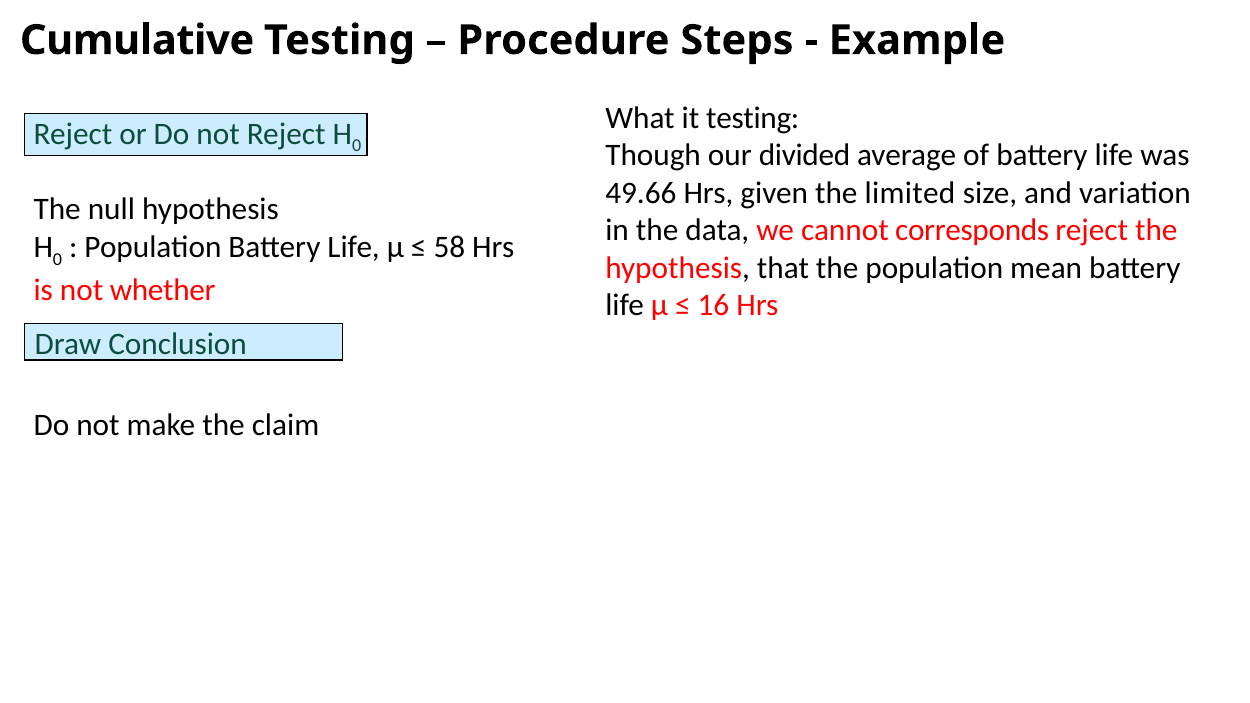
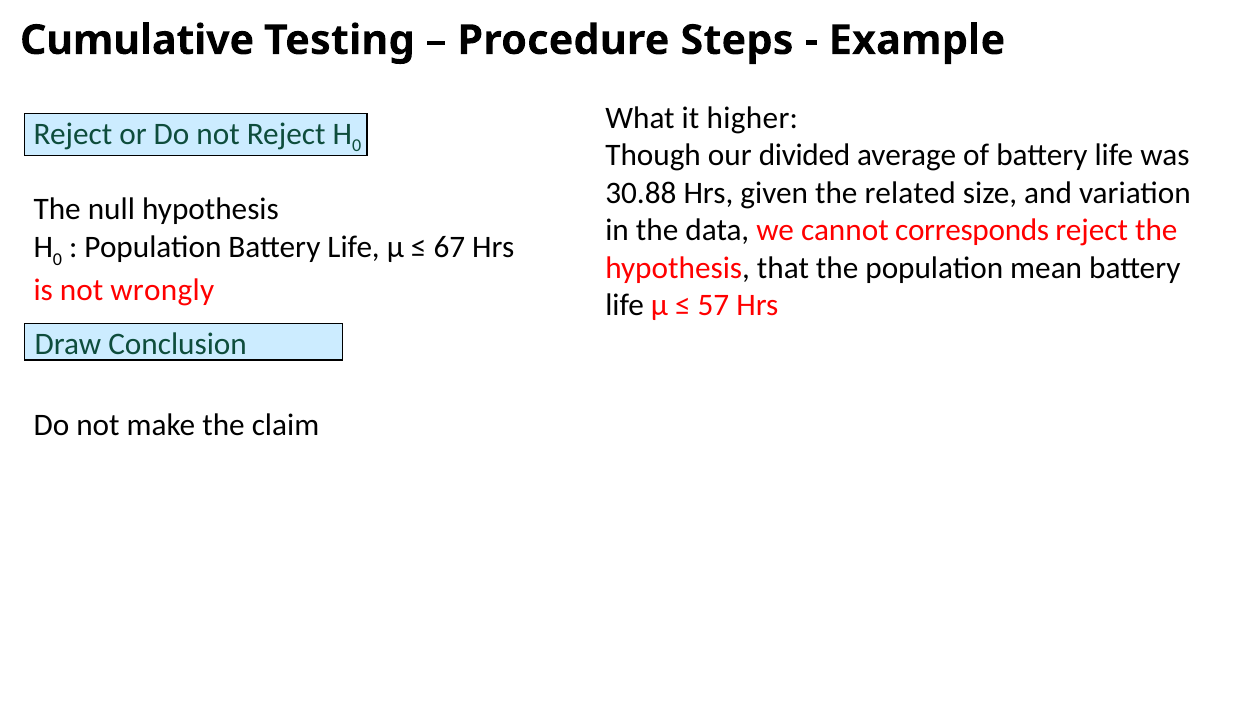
it testing: testing -> higher
49.66: 49.66 -> 30.88
limited: limited -> related
58: 58 -> 67
whether: whether -> wrongly
16: 16 -> 57
